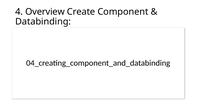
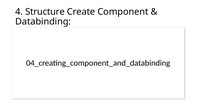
Overview: Overview -> Structure
